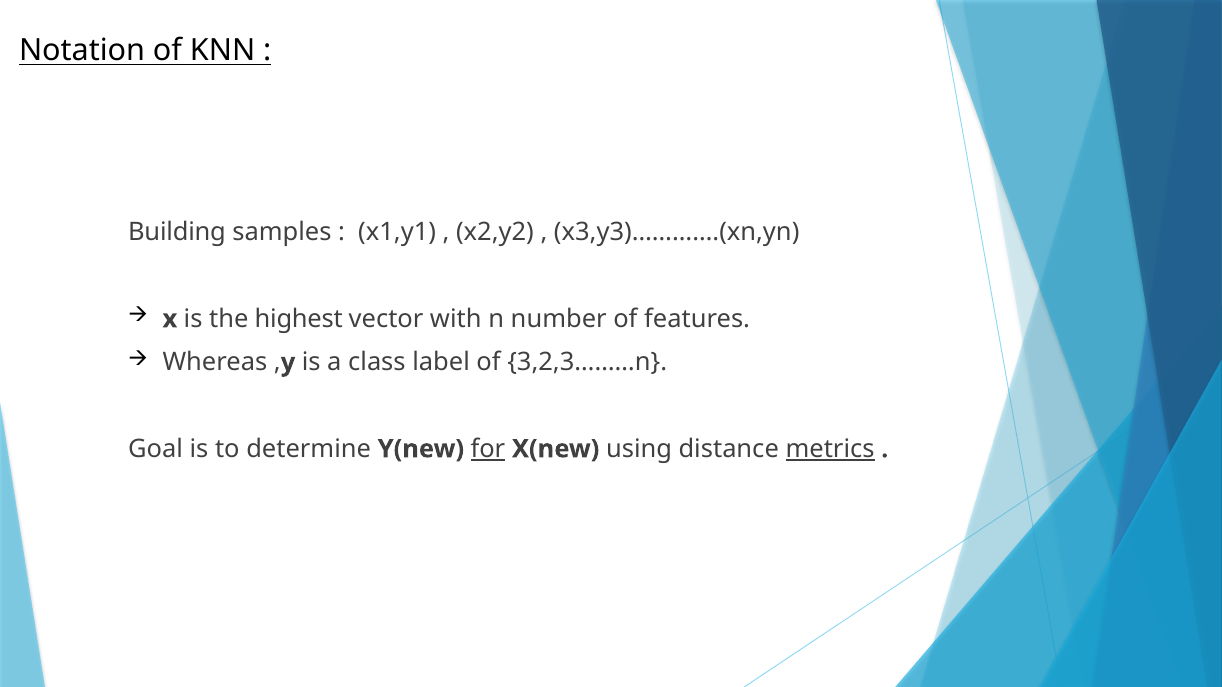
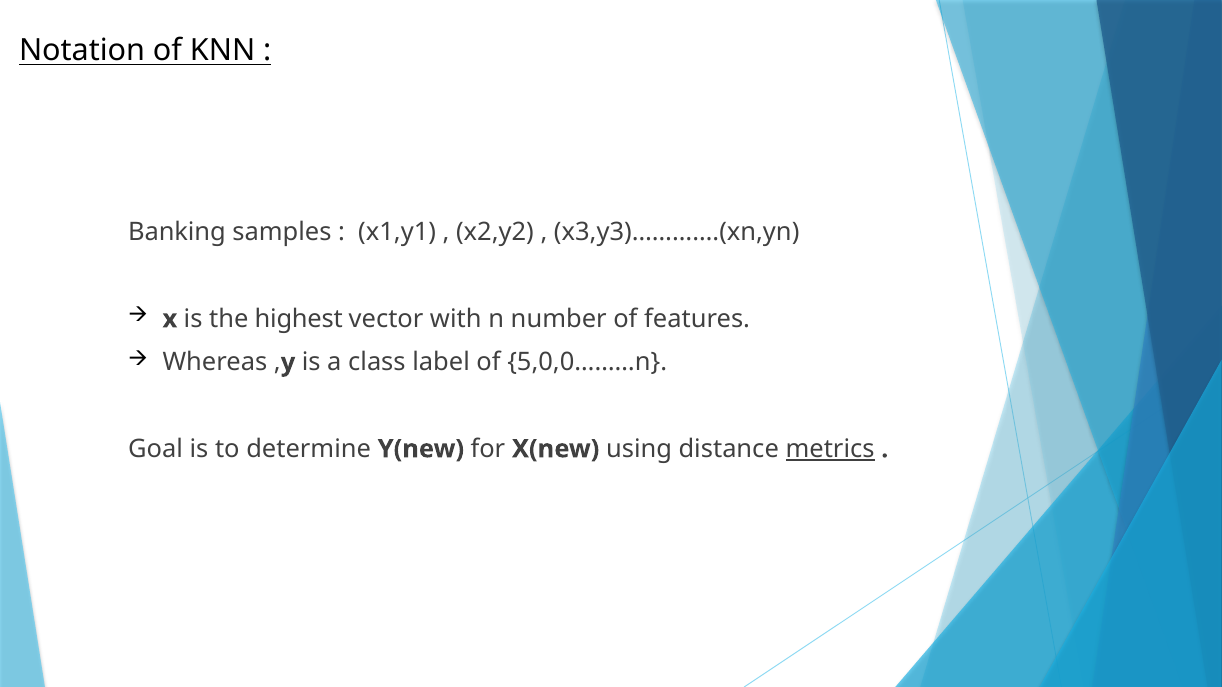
Building: Building -> Banking
3,2,3………n: 3,2,3………n -> 5,0,0………n
for underline: present -> none
